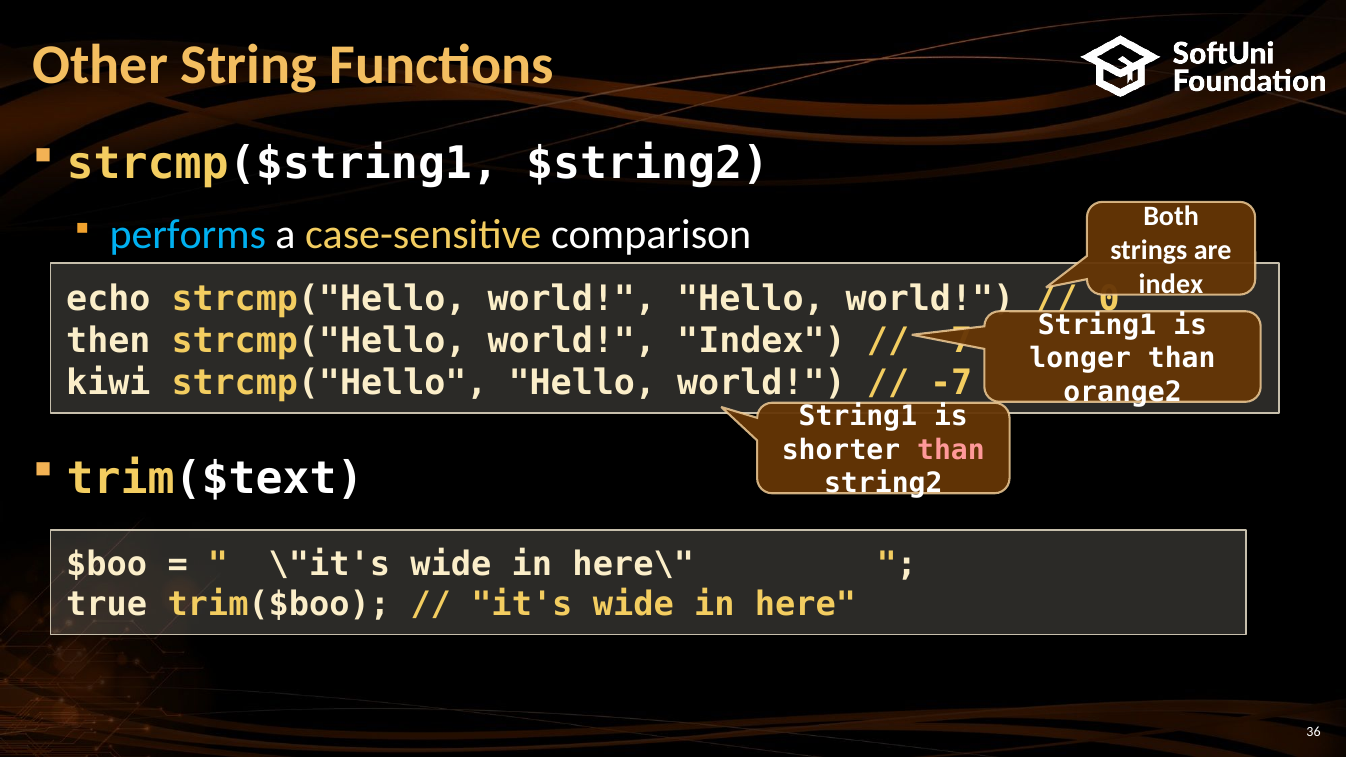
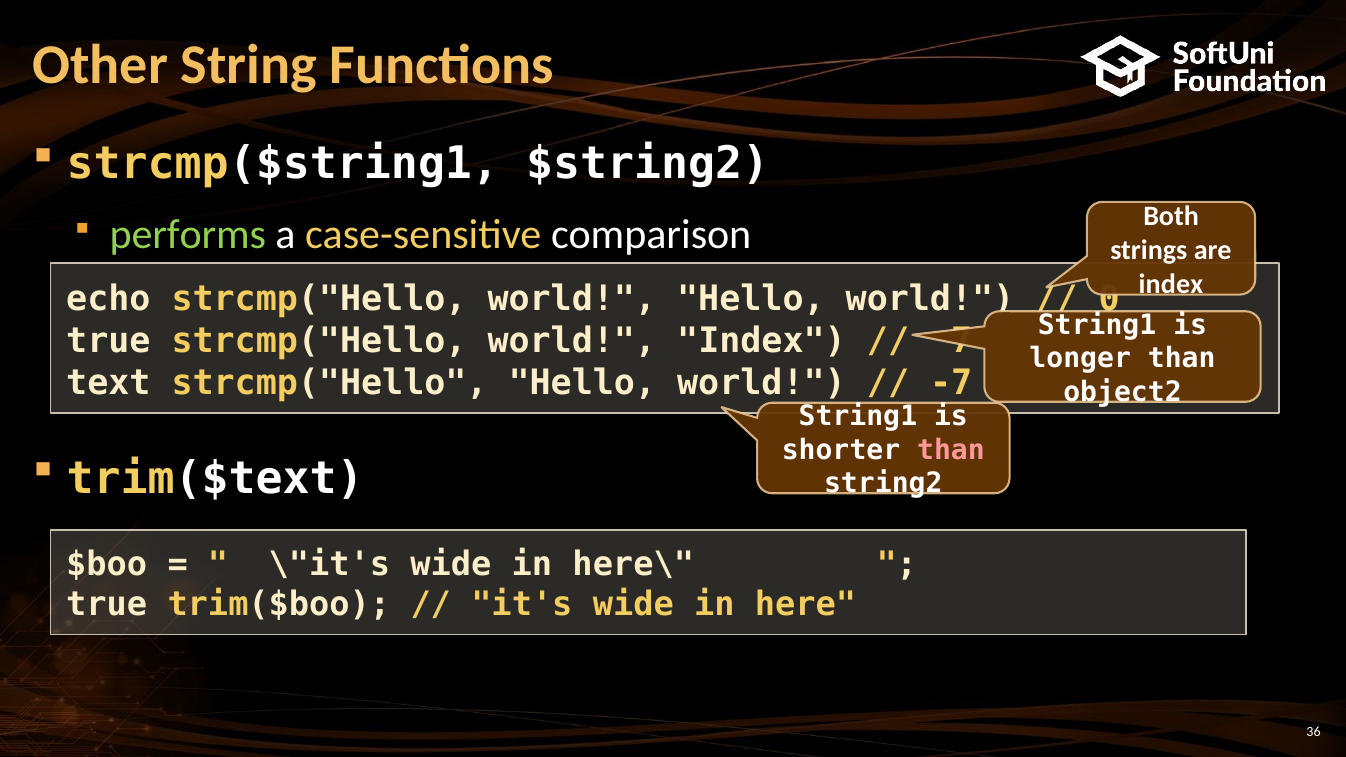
performs colour: light blue -> light green
then at (108, 341): then -> true
kiwi: kiwi -> text
orange2: orange2 -> object2
